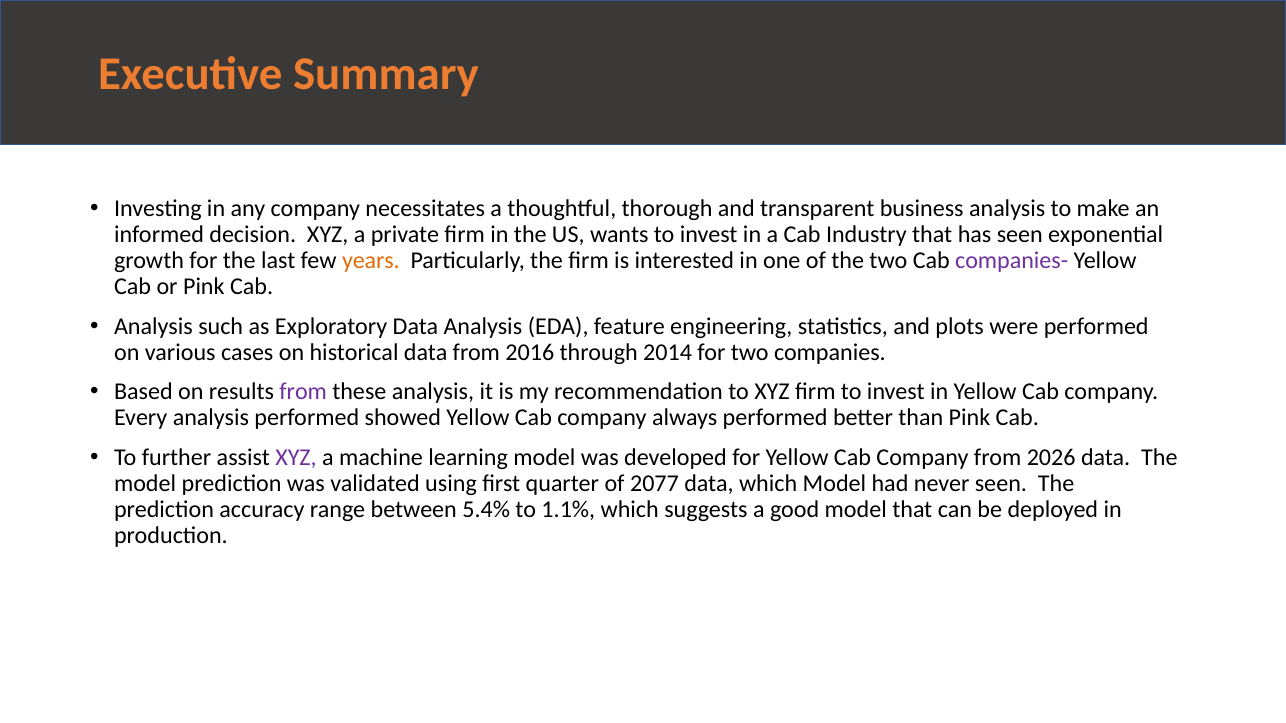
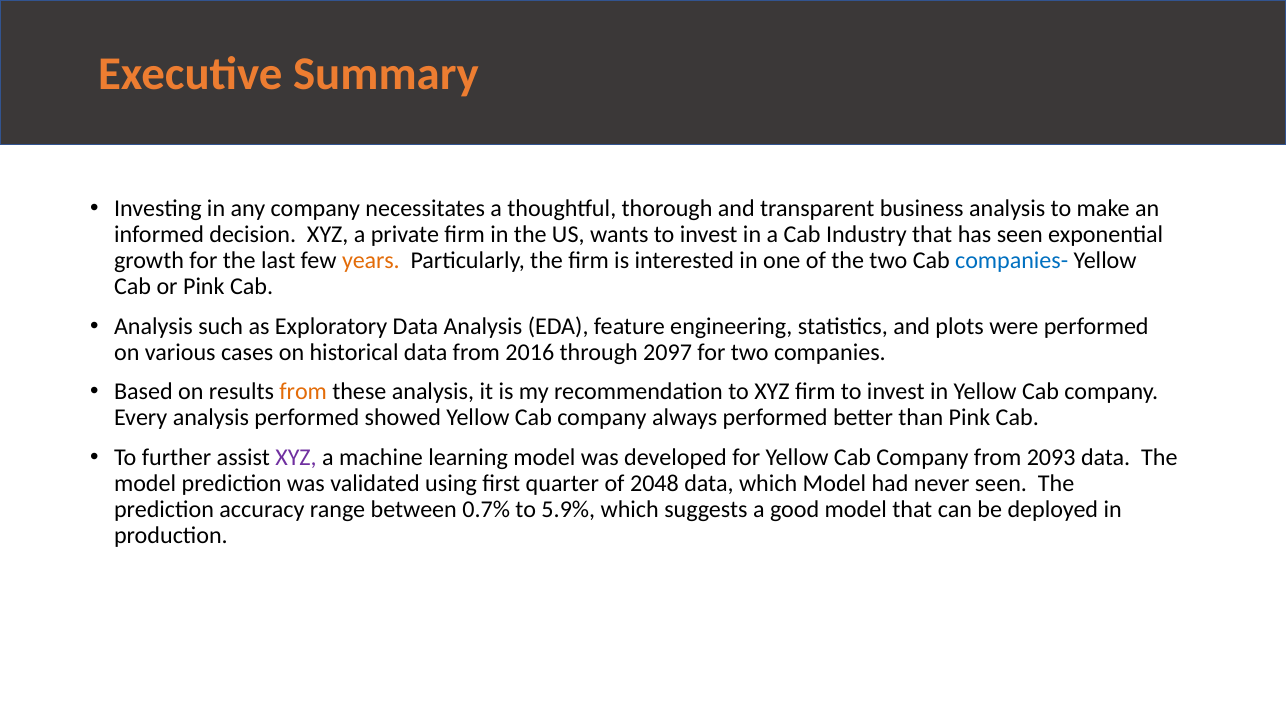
companies- colour: purple -> blue
2014: 2014 -> 2097
from at (303, 392) colour: purple -> orange
2026: 2026 -> 2093
2077: 2077 -> 2048
5.4%: 5.4% -> 0.7%
1.1%: 1.1% -> 5.9%
